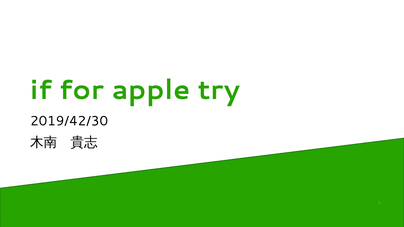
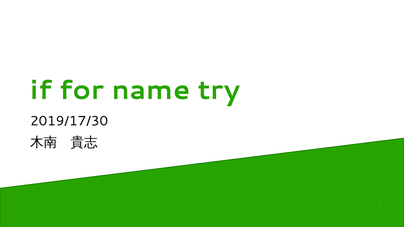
apple: apple -> name
2019/42/30: 2019/42/30 -> 2019/17/30
